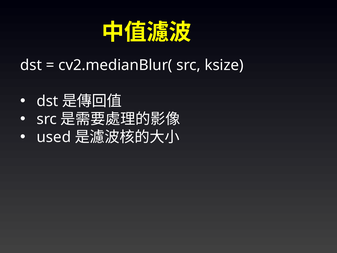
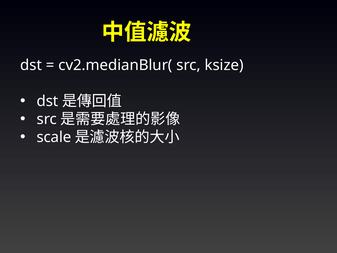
used: used -> scale
